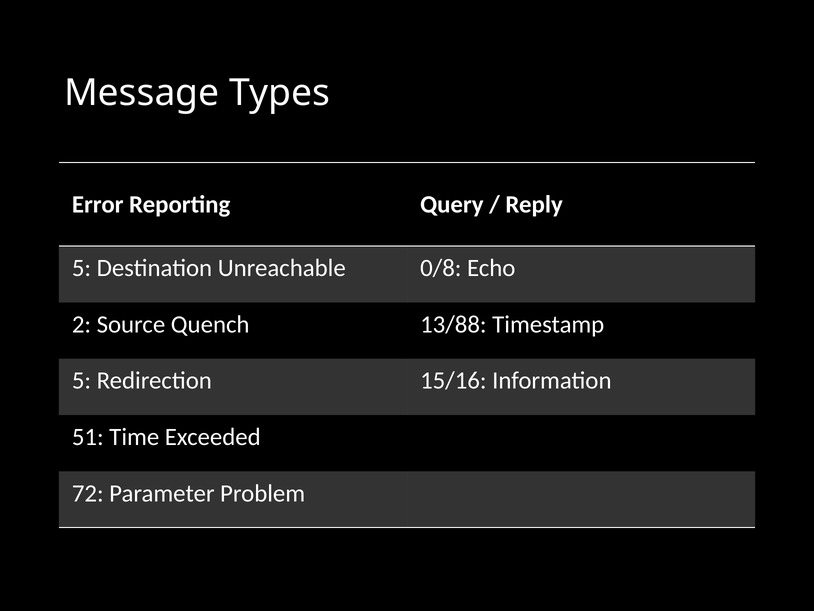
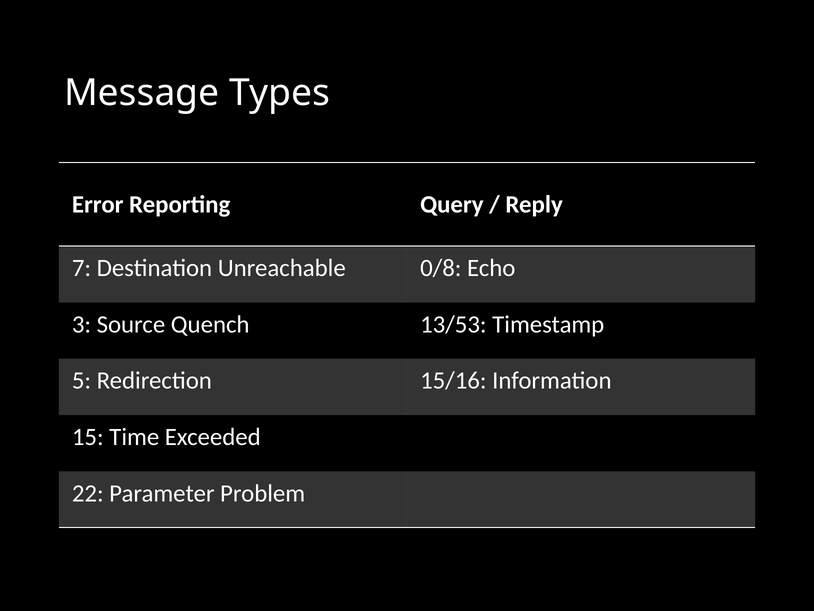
5 at (82, 268): 5 -> 7
2: 2 -> 3
13/88: 13/88 -> 13/53
51: 51 -> 15
72: 72 -> 22
